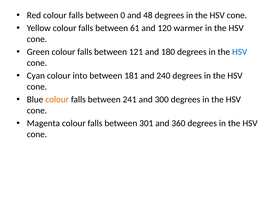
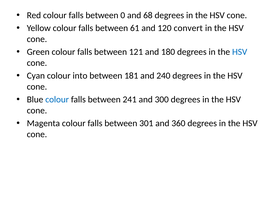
48: 48 -> 68
warmer: warmer -> convert
colour at (57, 100) colour: orange -> blue
